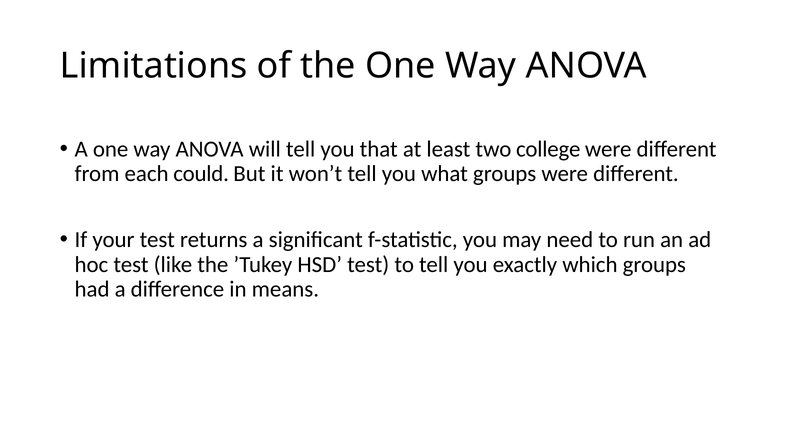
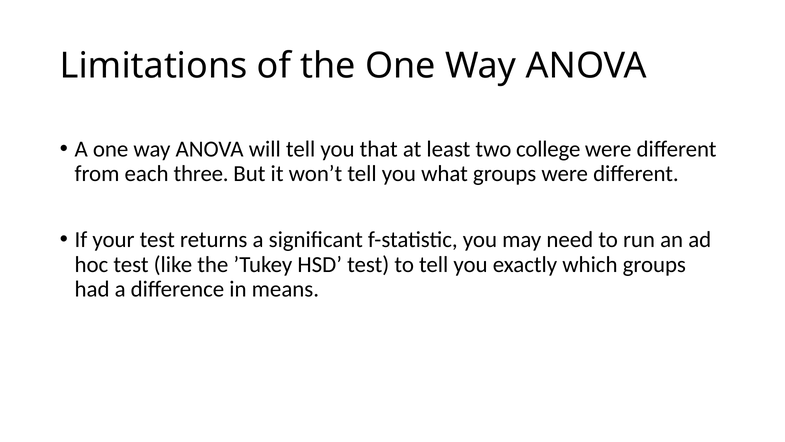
could: could -> three
